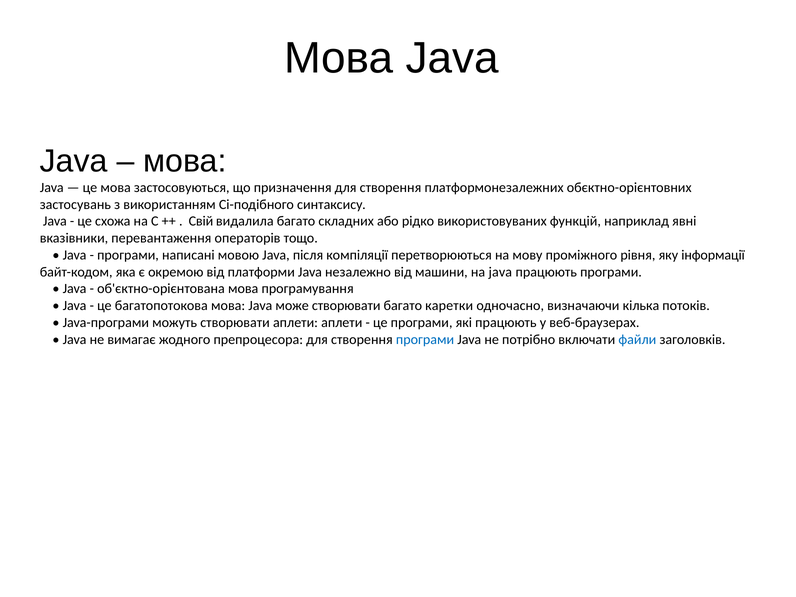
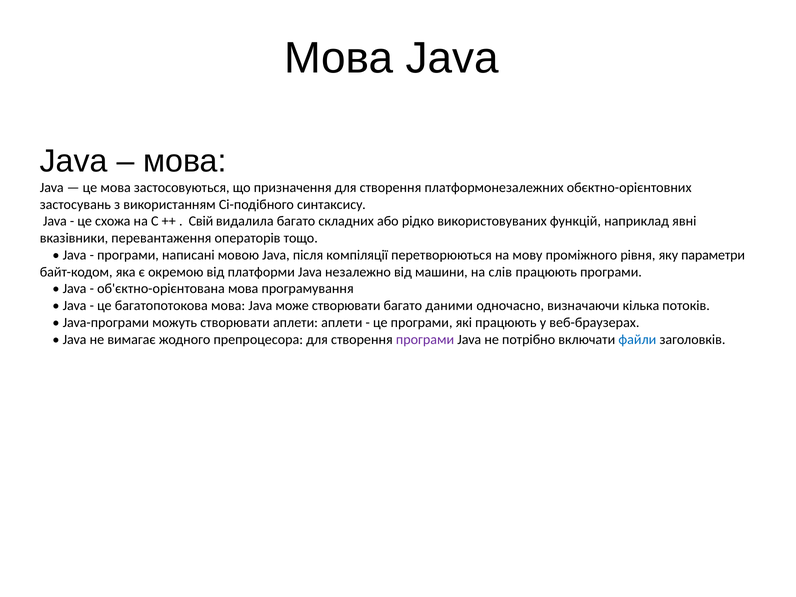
інформації: інформації -> параметри
на java: java -> слів
каретки: каретки -> даними
програми at (425, 339) colour: blue -> purple
